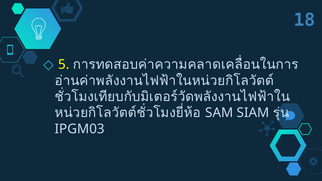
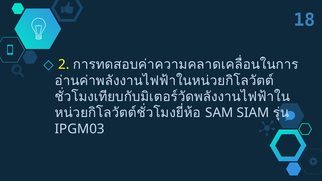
5: 5 -> 2
